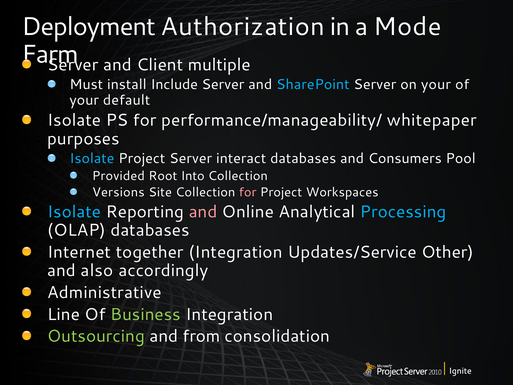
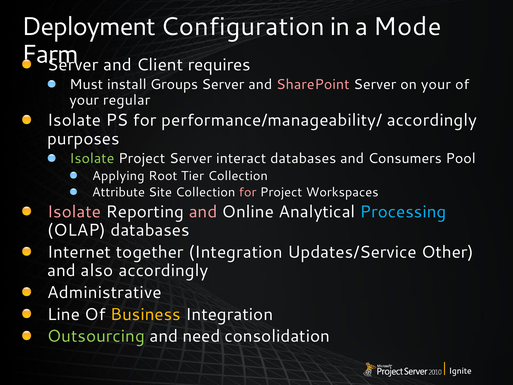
Authorization: Authorization -> Configuration
multiple: multiple -> requires
Include: Include -> Groups
SharePoint colour: light blue -> pink
default: default -> regular
performance/manageability/ whitepaper: whitepaper -> accordingly
Isolate at (92, 158) colour: light blue -> light green
Provided: Provided -> Applying
Into: Into -> Tier
Versions: Versions -> Attribute
Isolate at (74, 212) colour: light blue -> pink
Business colour: light green -> yellow
from: from -> need
